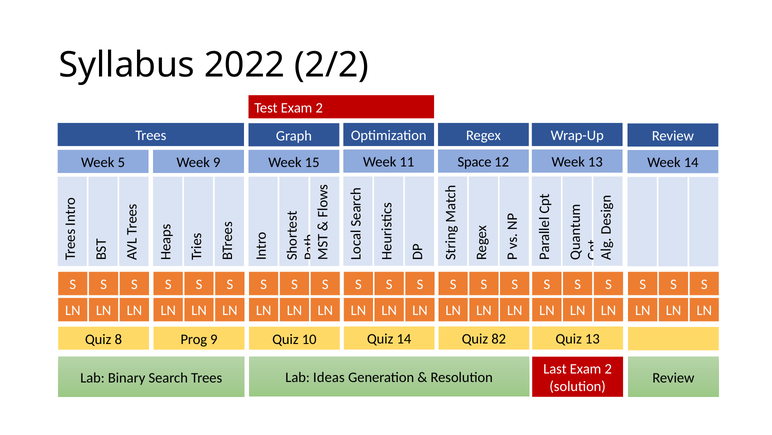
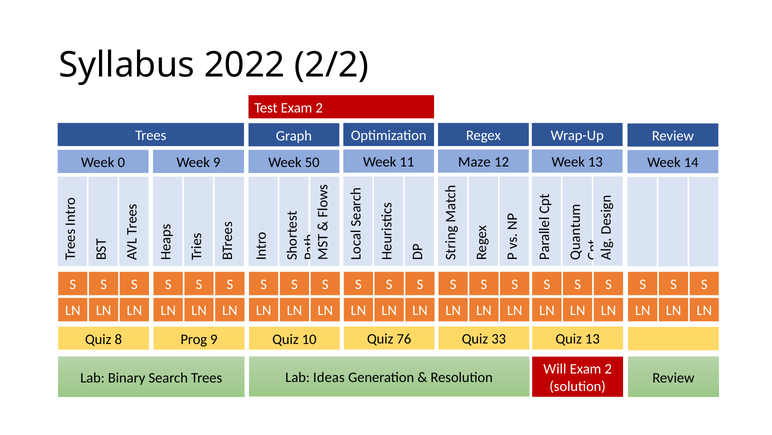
Space: Space -> Maze
5: 5 -> 0
15: 15 -> 50
Quiz 14: 14 -> 76
82: 82 -> 33
Last: Last -> Will
